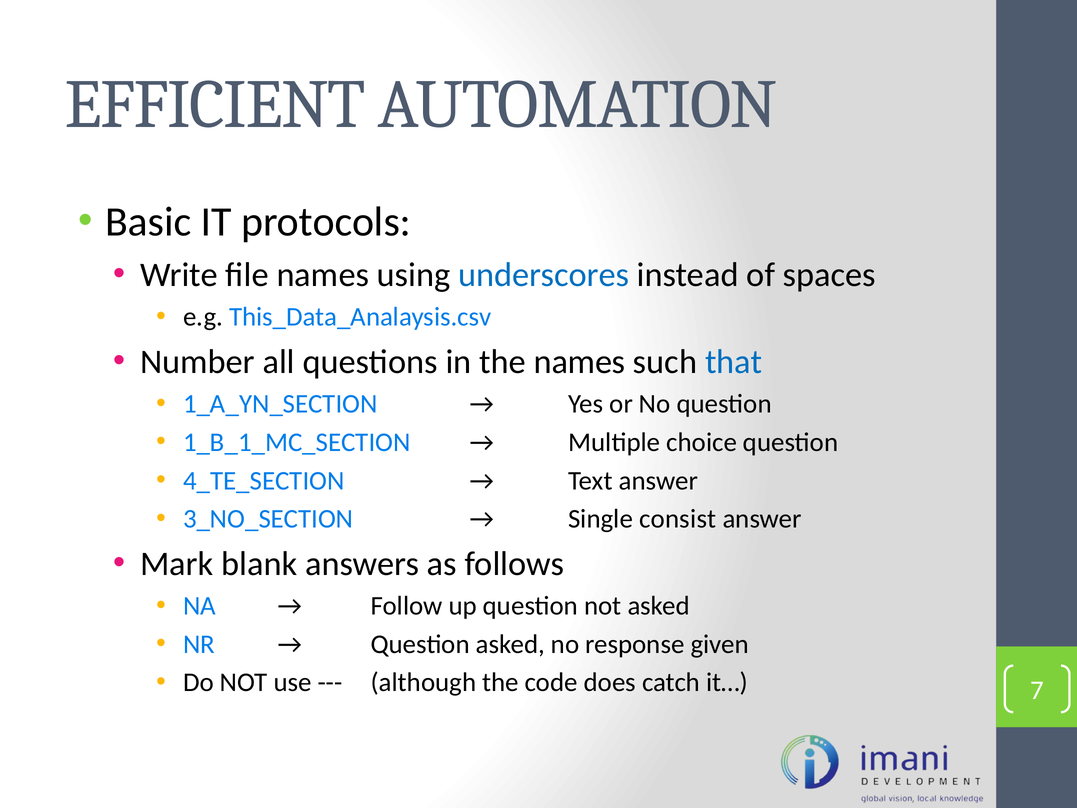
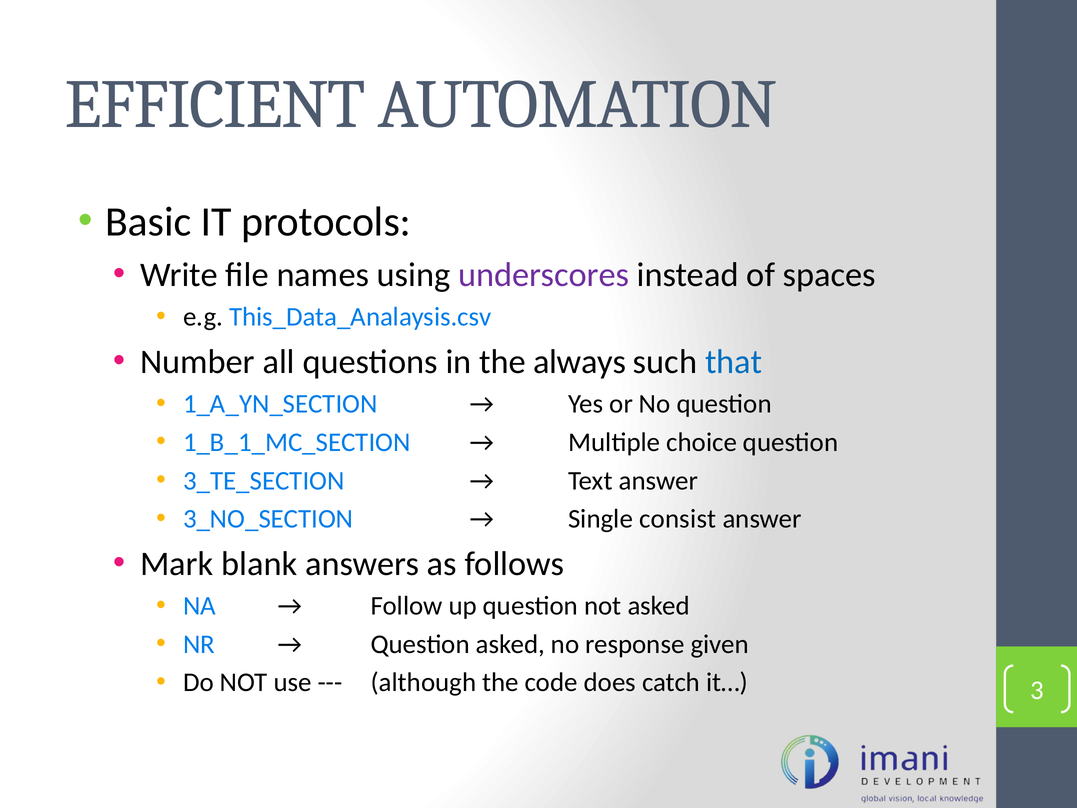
underscores colour: blue -> purple
the names: names -> always
4_TE_SECTION: 4_TE_SECTION -> 3_TE_SECTION
7: 7 -> 3
